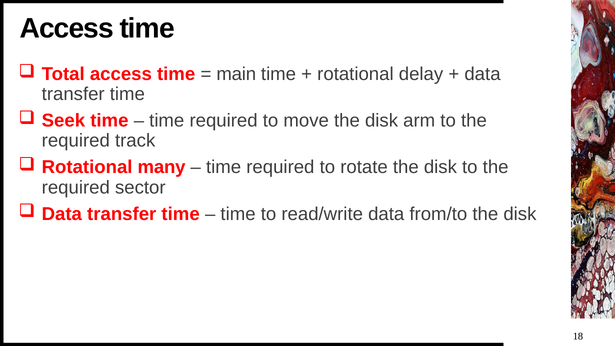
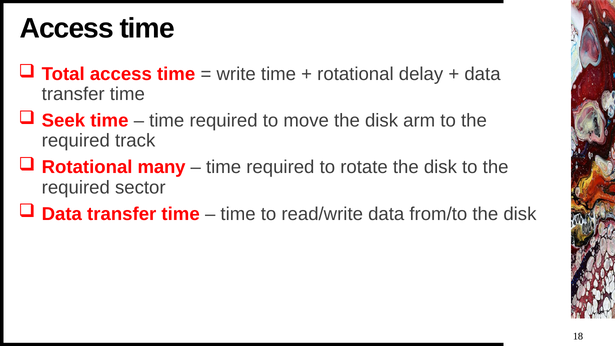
main: main -> write
